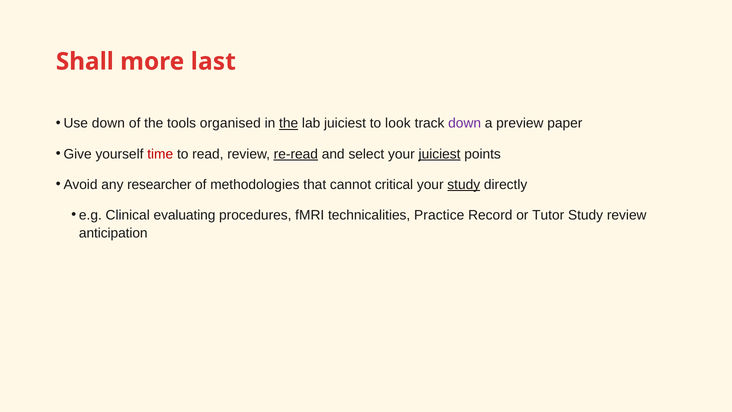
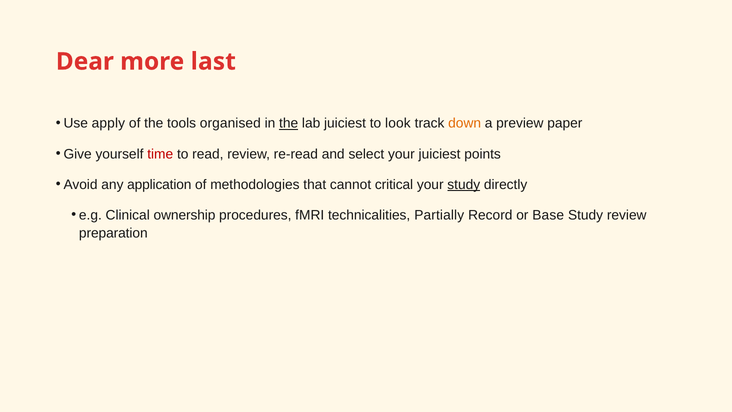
Shall: Shall -> Dear
Use down: down -> apply
down at (465, 123) colour: purple -> orange
re-read underline: present -> none
juiciest at (440, 154) underline: present -> none
researcher: researcher -> application
evaluating: evaluating -> ownership
Practice: Practice -> Partially
Tutor: Tutor -> Base
anticipation: anticipation -> preparation
